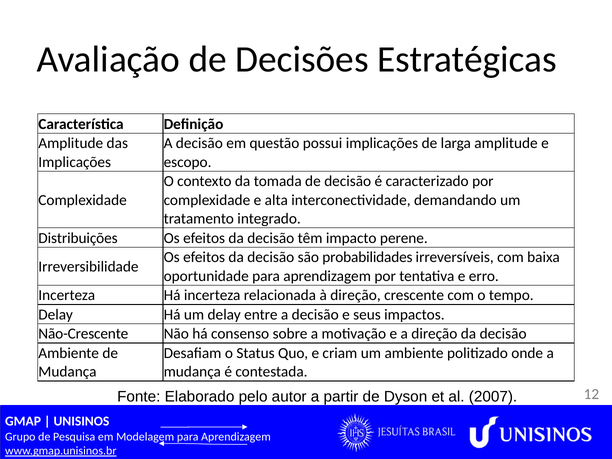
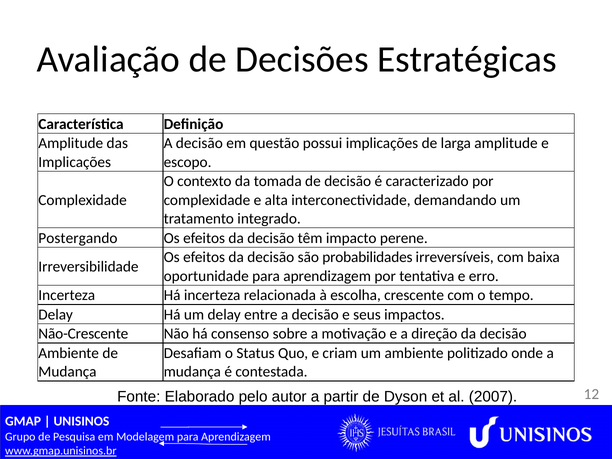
Distribuições: Distribuições -> Postergando
à direção: direção -> escolha
